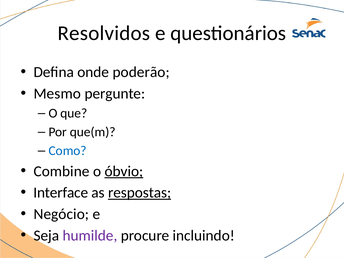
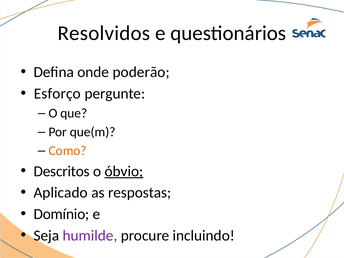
Mesmo: Mesmo -> Esforço
Como colour: blue -> orange
Combine: Combine -> Descritos
Interface: Interface -> Aplicado
respostas underline: present -> none
Negócio: Negócio -> Domínio
